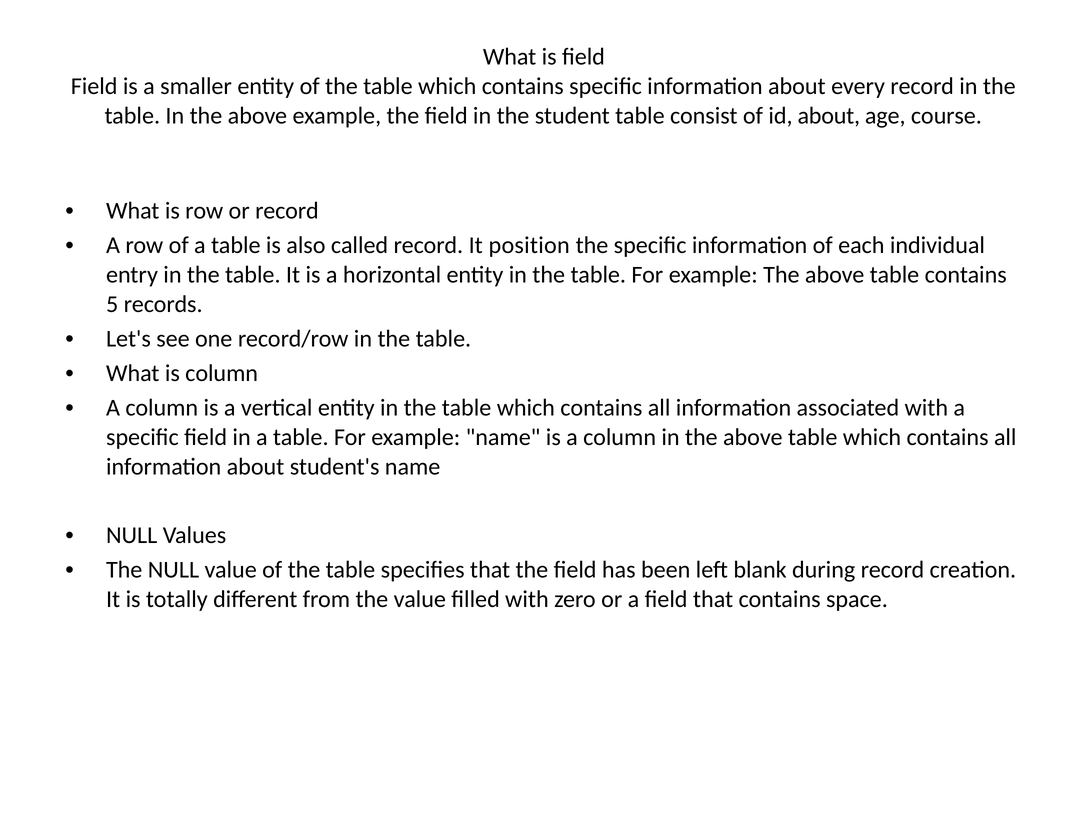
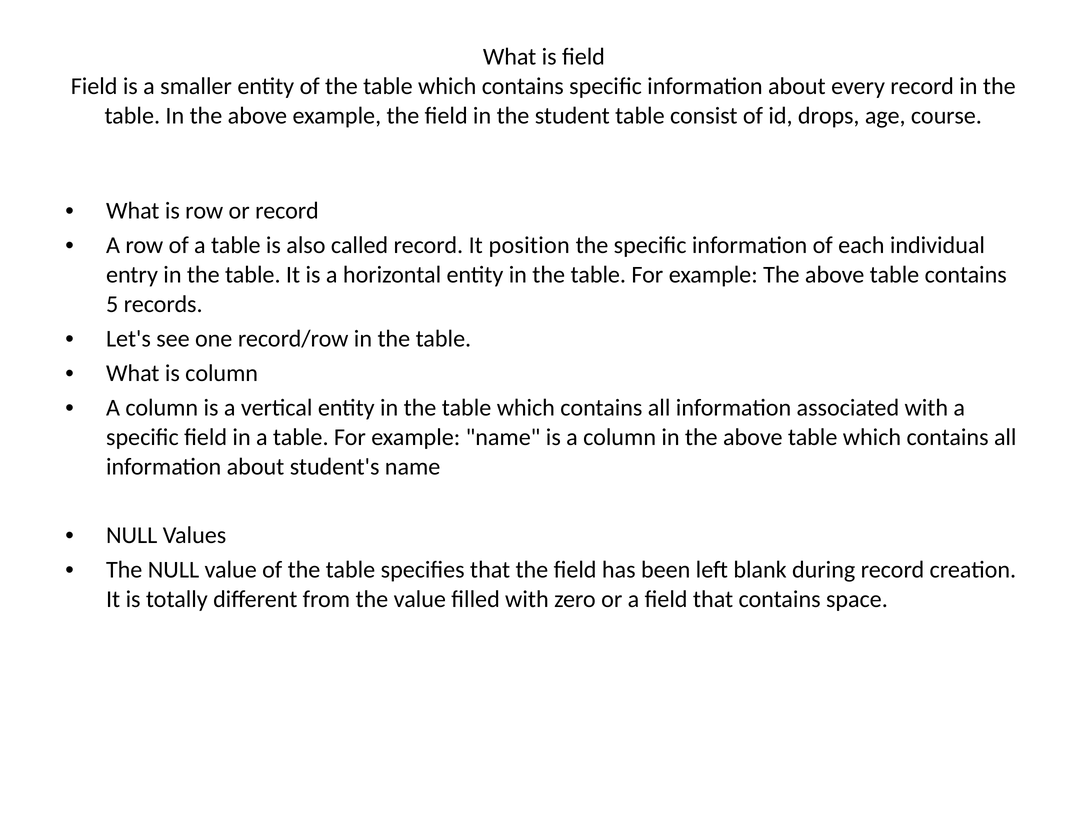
id about: about -> drops
